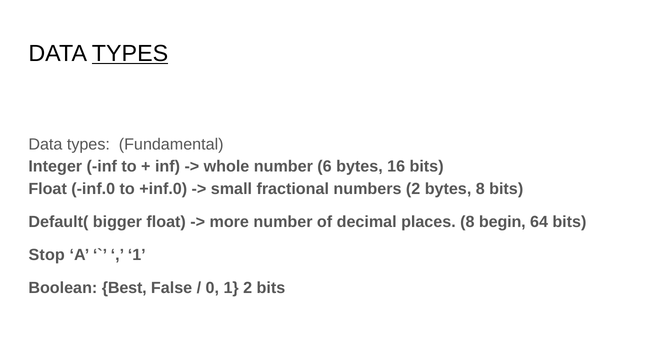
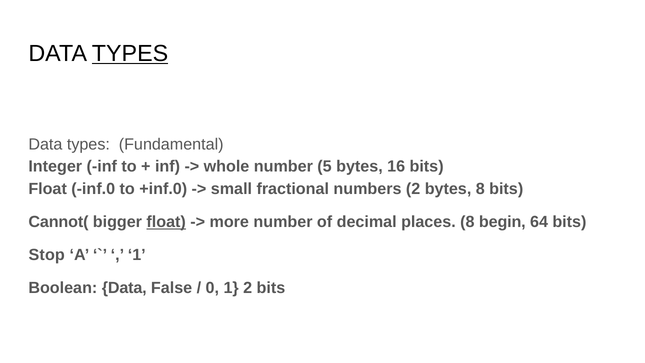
6: 6 -> 5
Default(: Default( -> Cannot(
float at (166, 222) underline: none -> present
Boolean Best: Best -> Data
